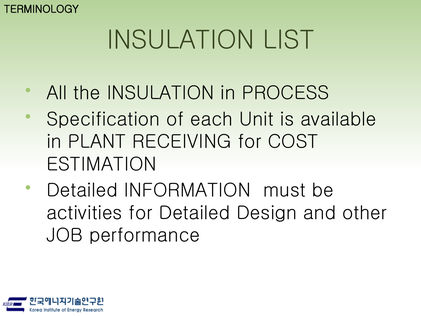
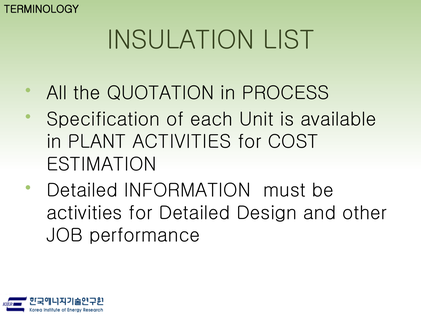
the INSULATION: INSULATION -> QUOTATION
PLANT RECEIVING: RECEIVING -> ACTIVITIES
